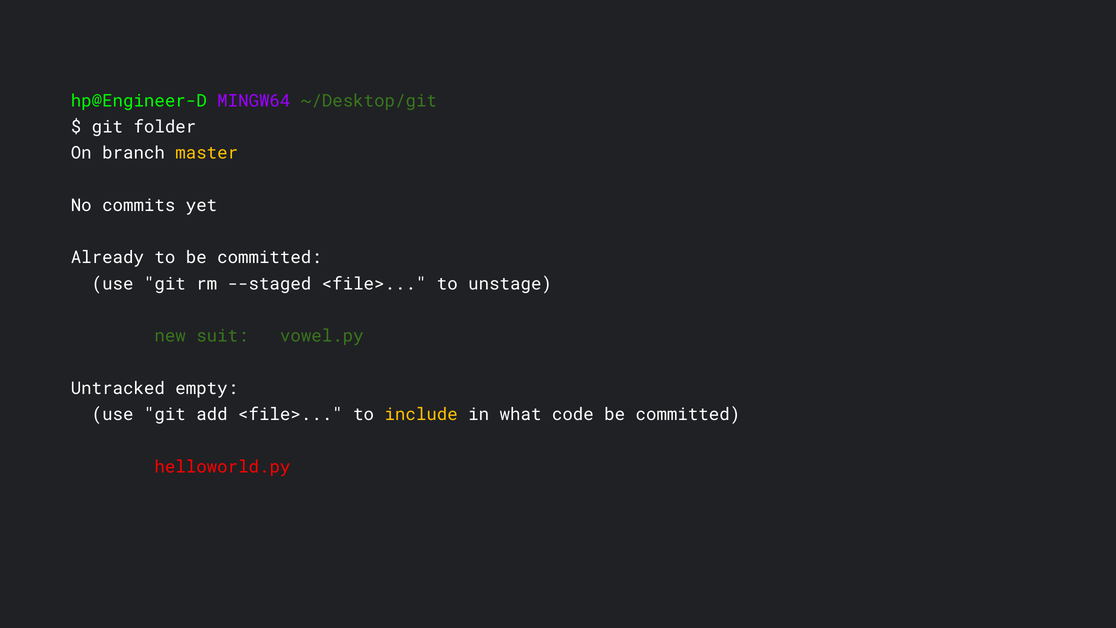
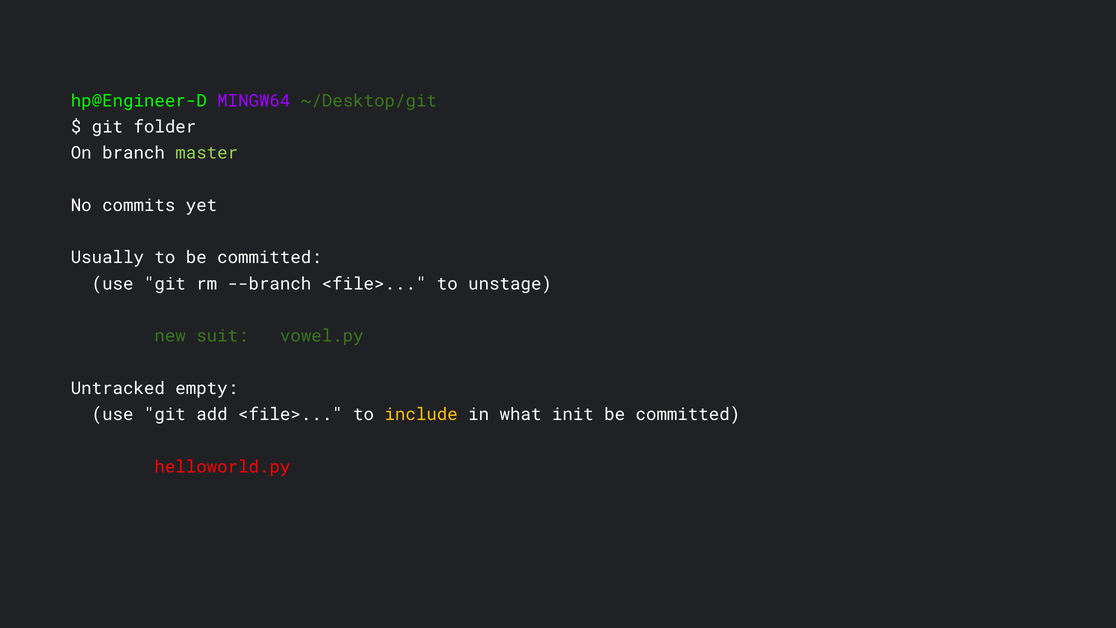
master colour: yellow -> light green
Already: Already -> Usually
--staged: --staged -> --branch
code: code -> init
